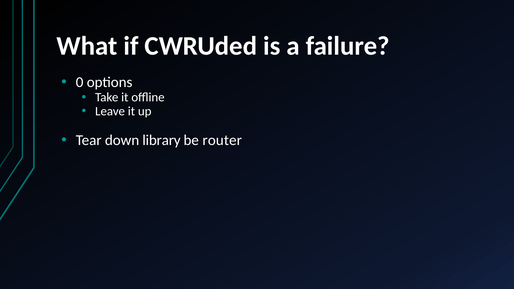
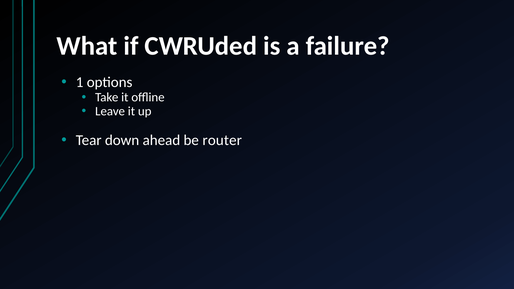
0: 0 -> 1
library: library -> ahead
